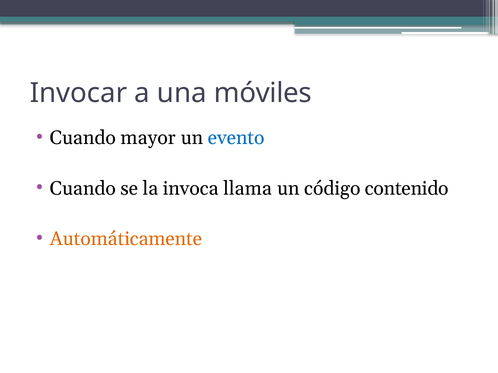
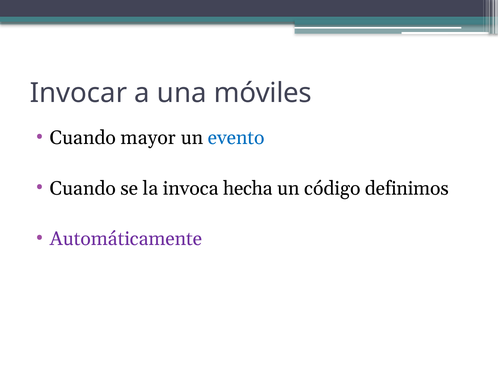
llama: llama -> hecha
contenido: contenido -> definimos
Automáticamente colour: orange -> purple
